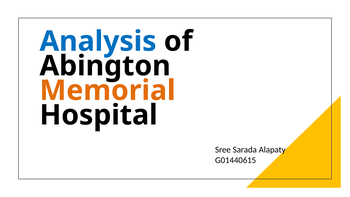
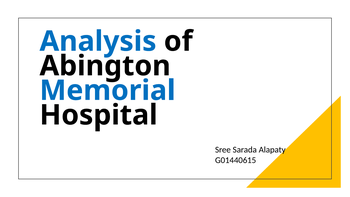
Memorial colour: orange -> blue
